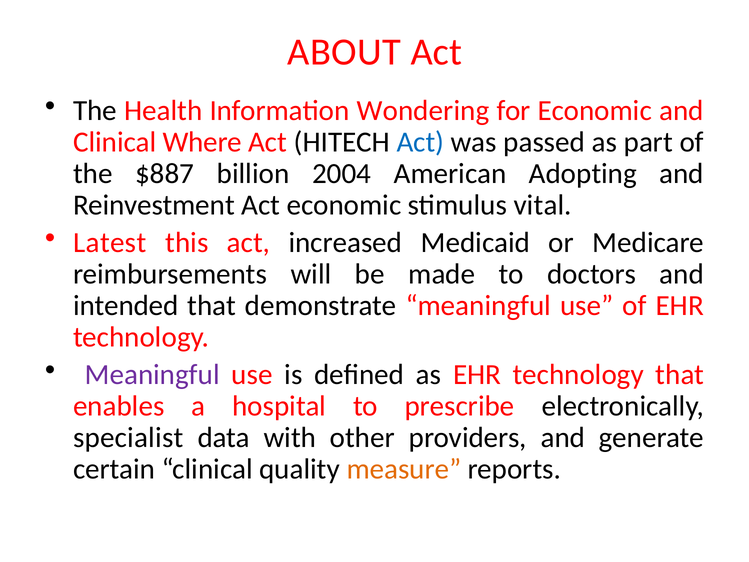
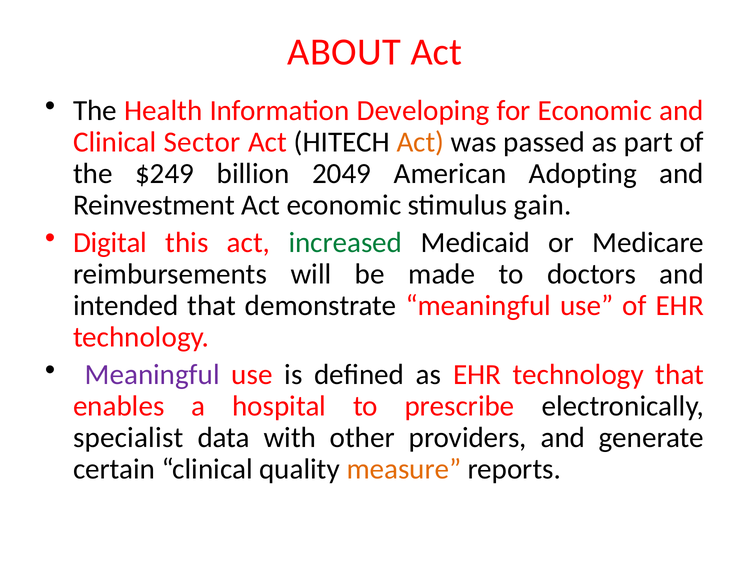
Wondering: Wondering -> Developing
Where: Where -> Sector
Act at (420, 142) colour: blue -> orange
$887: $887 -> $249
2004: 2004 -> 2049
vital: vital -> gain
Latest: Latest -> Digital
increased colour: black -> green
